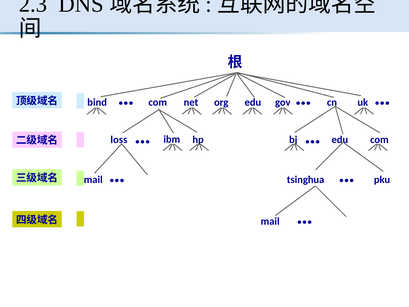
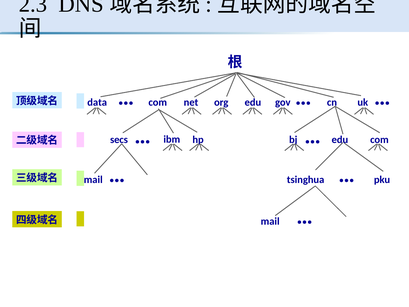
bind: bind -> data
loss: loss -> secs
